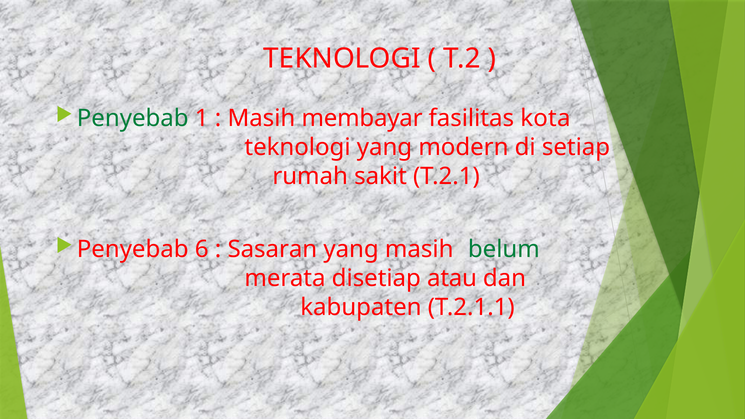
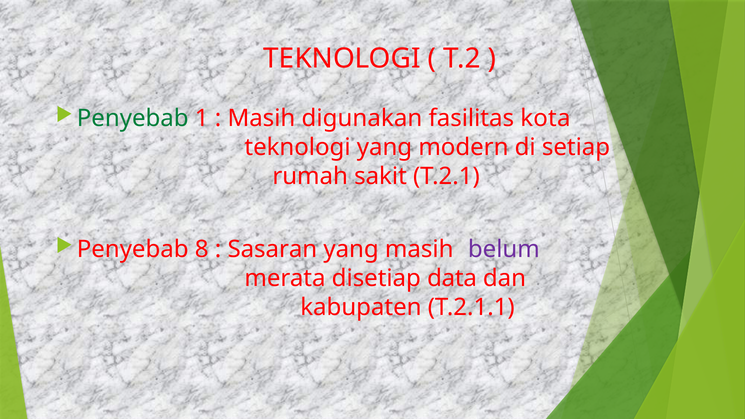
membayar: membayar -> digunakan
6: 6 -> 8
belum colour: green -> purple
atau: atau -> data
